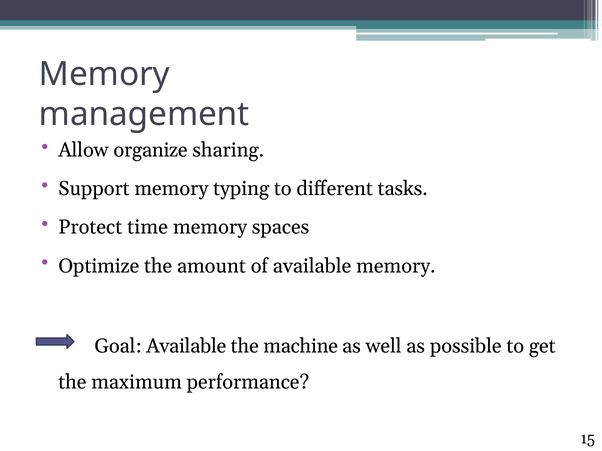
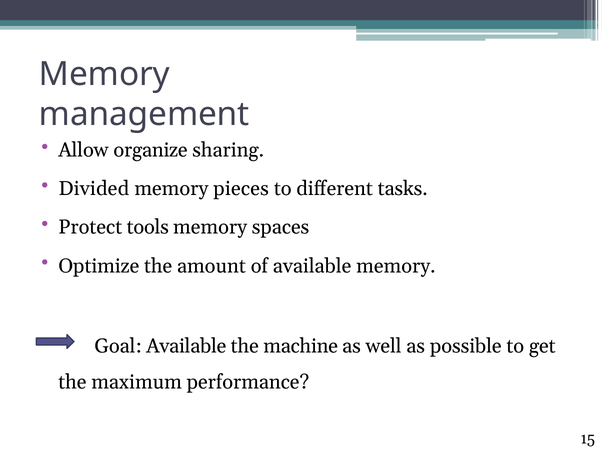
Support: Support -> Divided
typing: typing -> pieces
time: time -> tools
